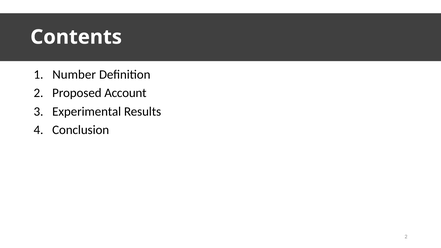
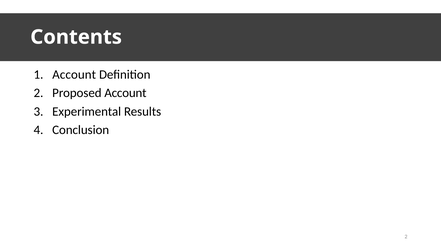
Number at (74, 75): Number -> Account
